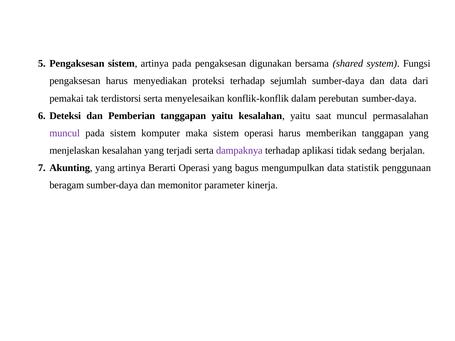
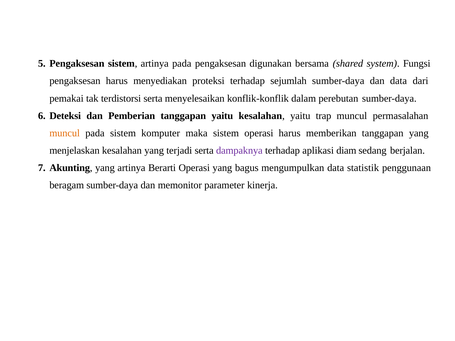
saat: saat -> trap
muncul at (65, 133) colour: purple -> orange
tidak: tidak -> diam
